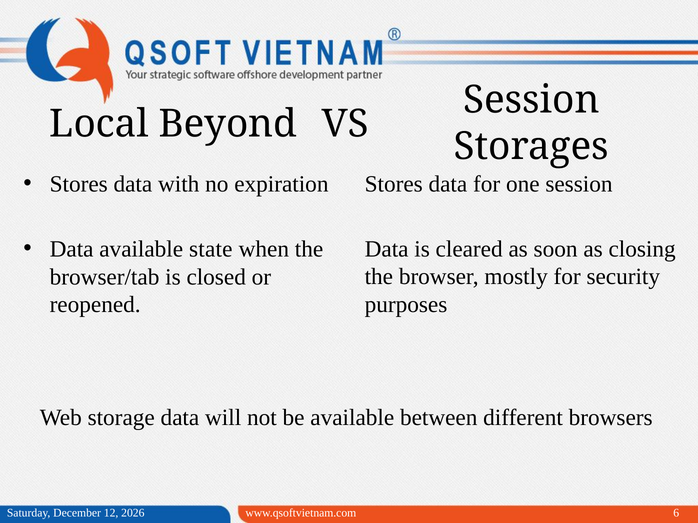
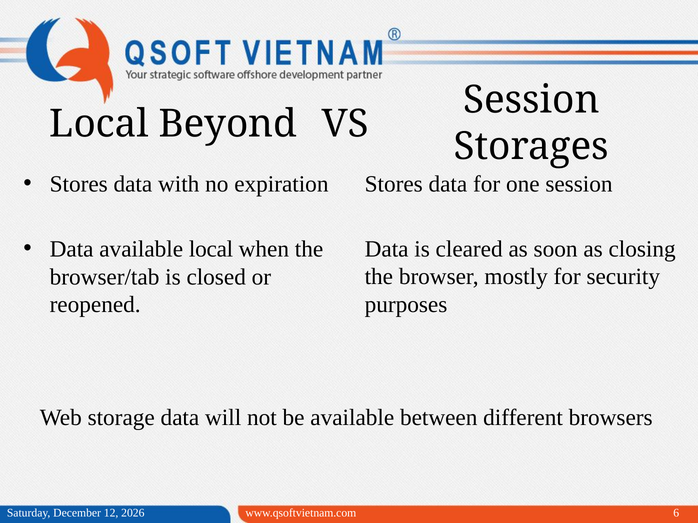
available state: state -> local
